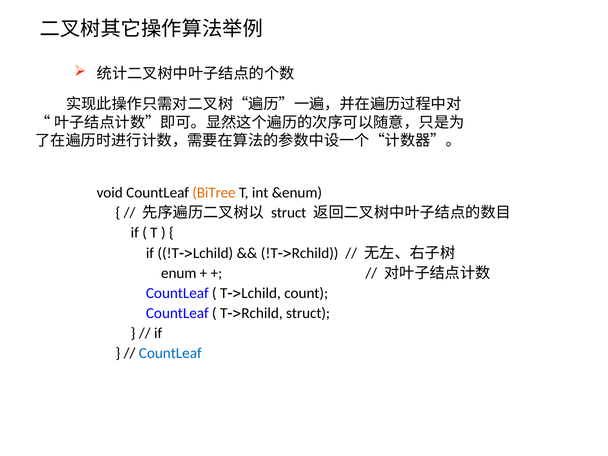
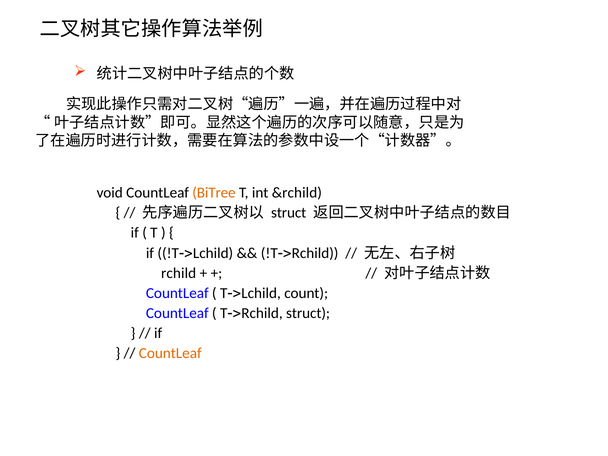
&enum: &enum -> &rchild
enum: enum -> rchild
CountLeaf at (170, 353) colour: blue -> orange
